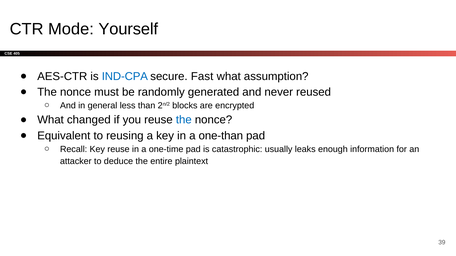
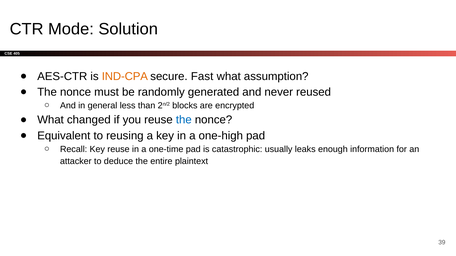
Yourself: Yourself -> Solution
IND-CPA colour: blue -> orange
one-than: one-than -> one-high
